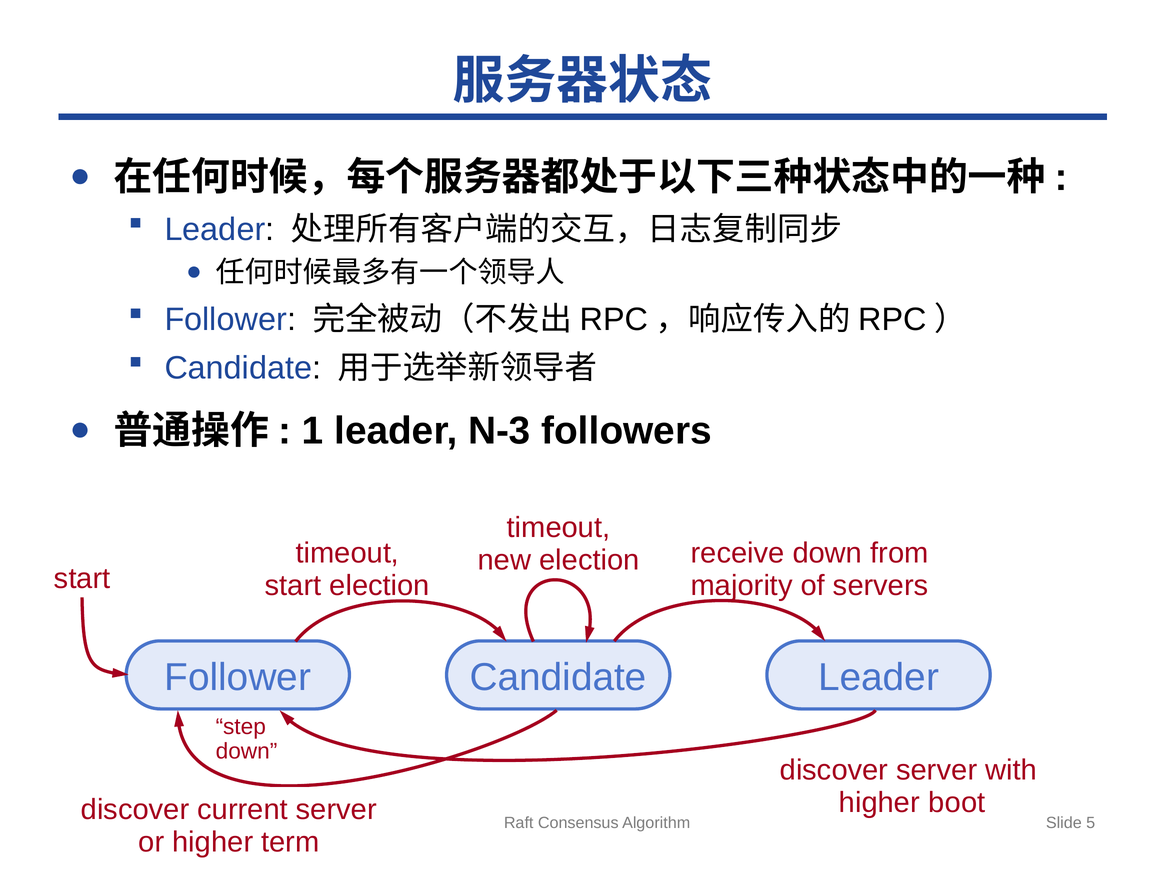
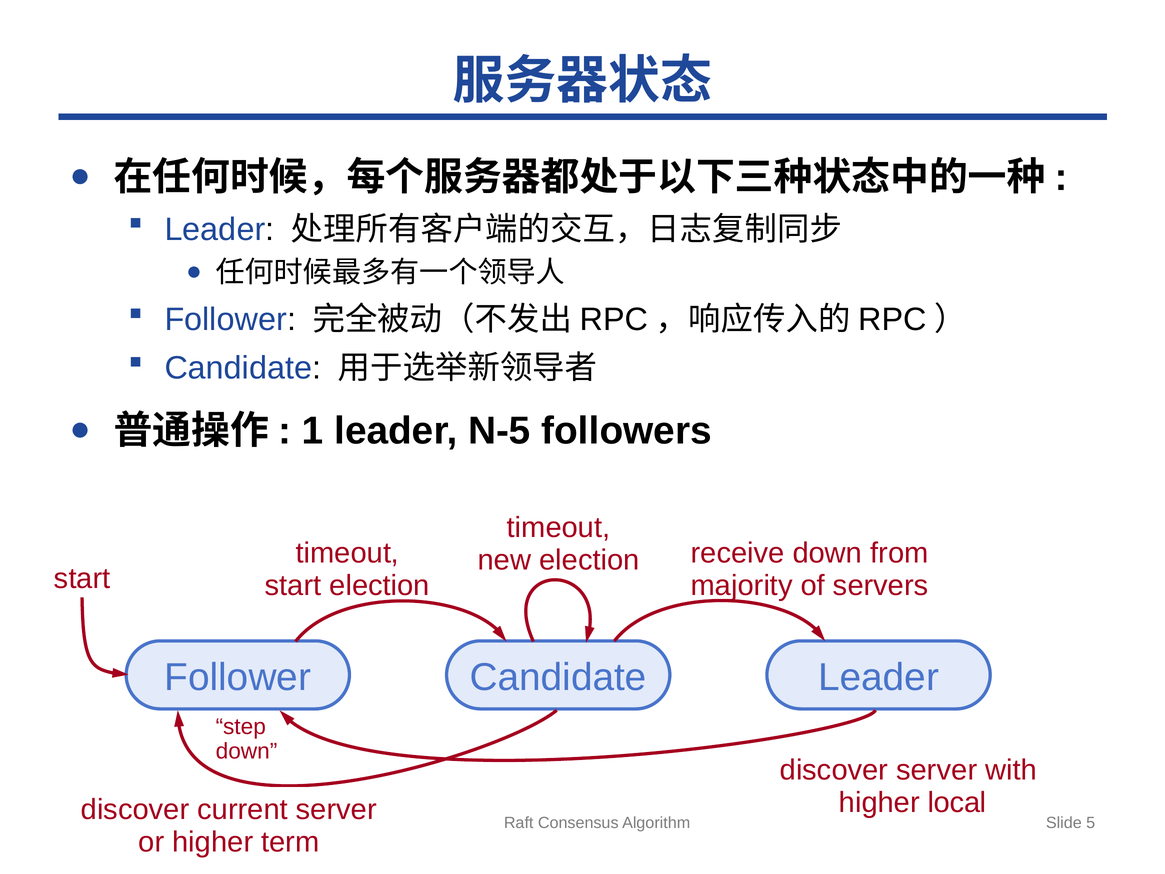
N-3: N-3 -> N-5
boot: boot -> local
